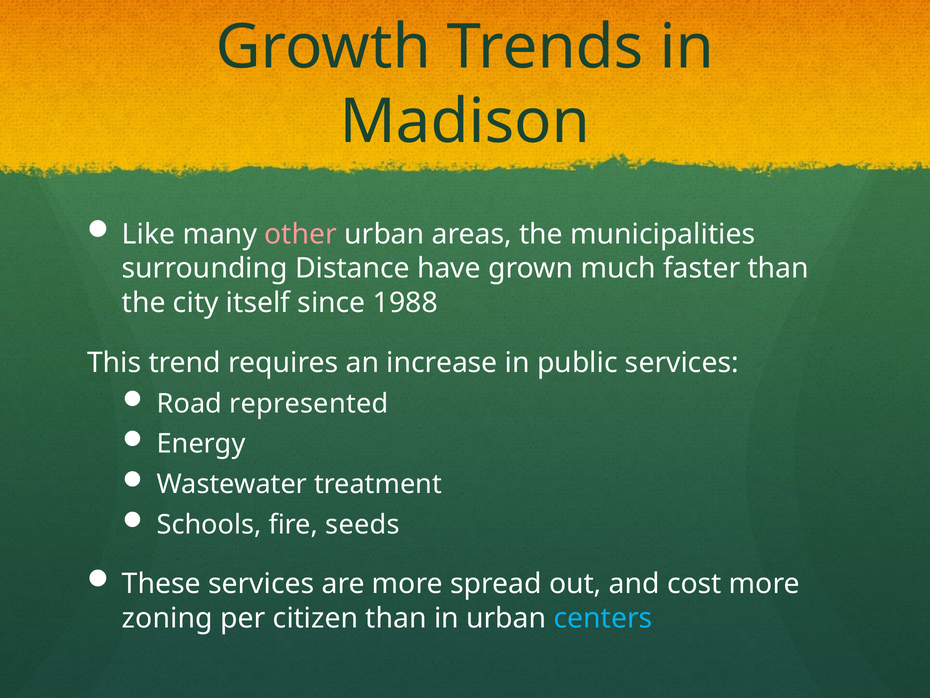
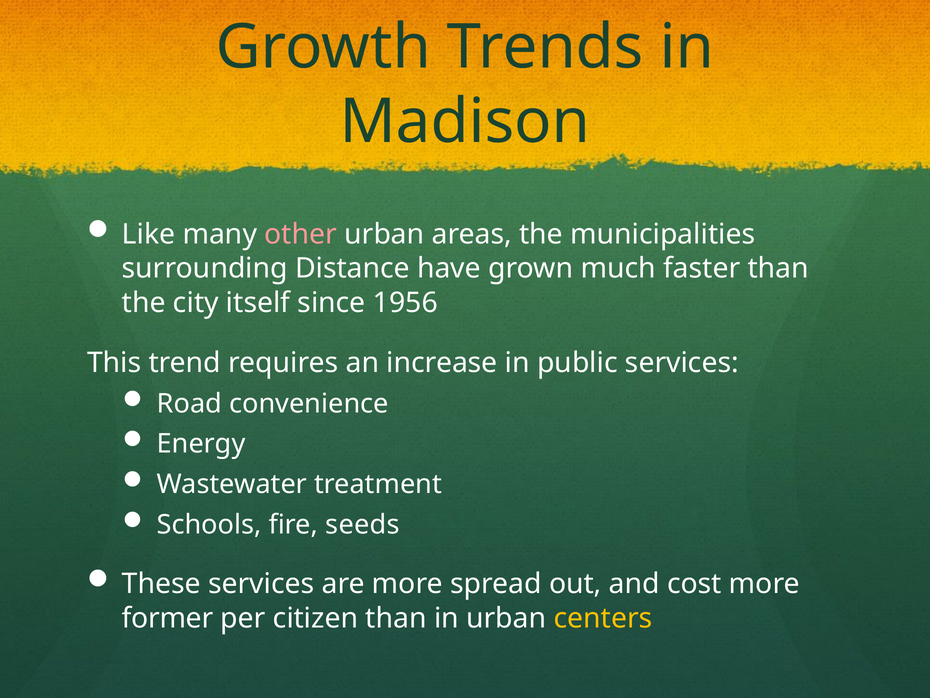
1988: 1988 -> 1956
represented: represented -> convenience
zoning: zoning -> former
centers colour: light blue -> yellow
